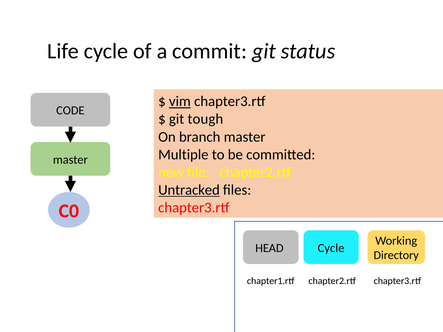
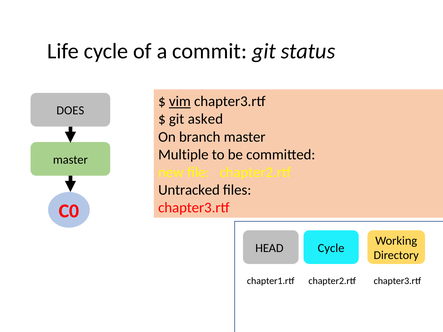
CODE: CODE -> DOES
tough: tough -> asked
Untracked underline: present -> none
